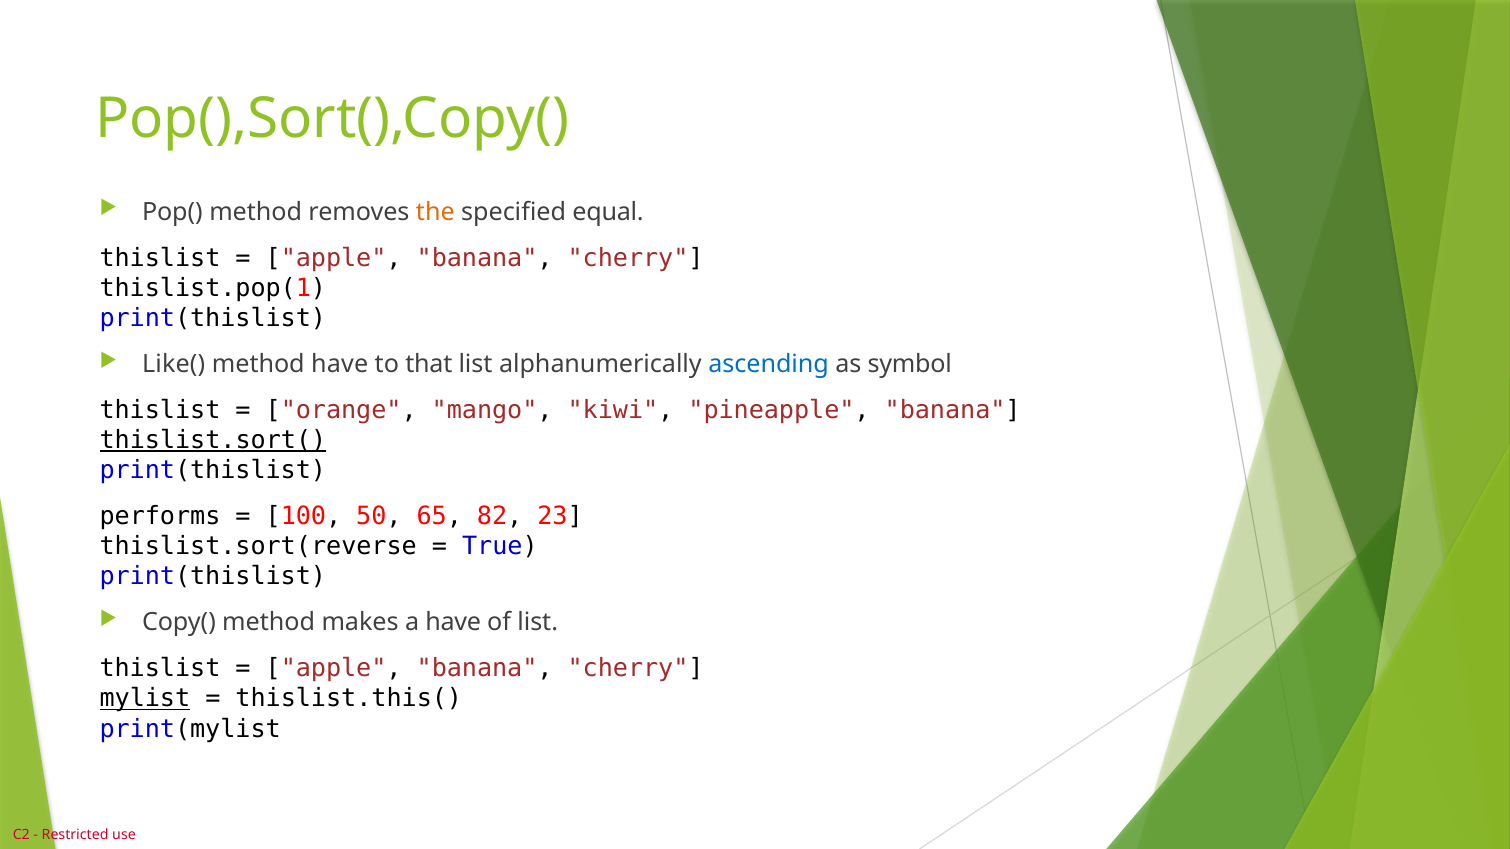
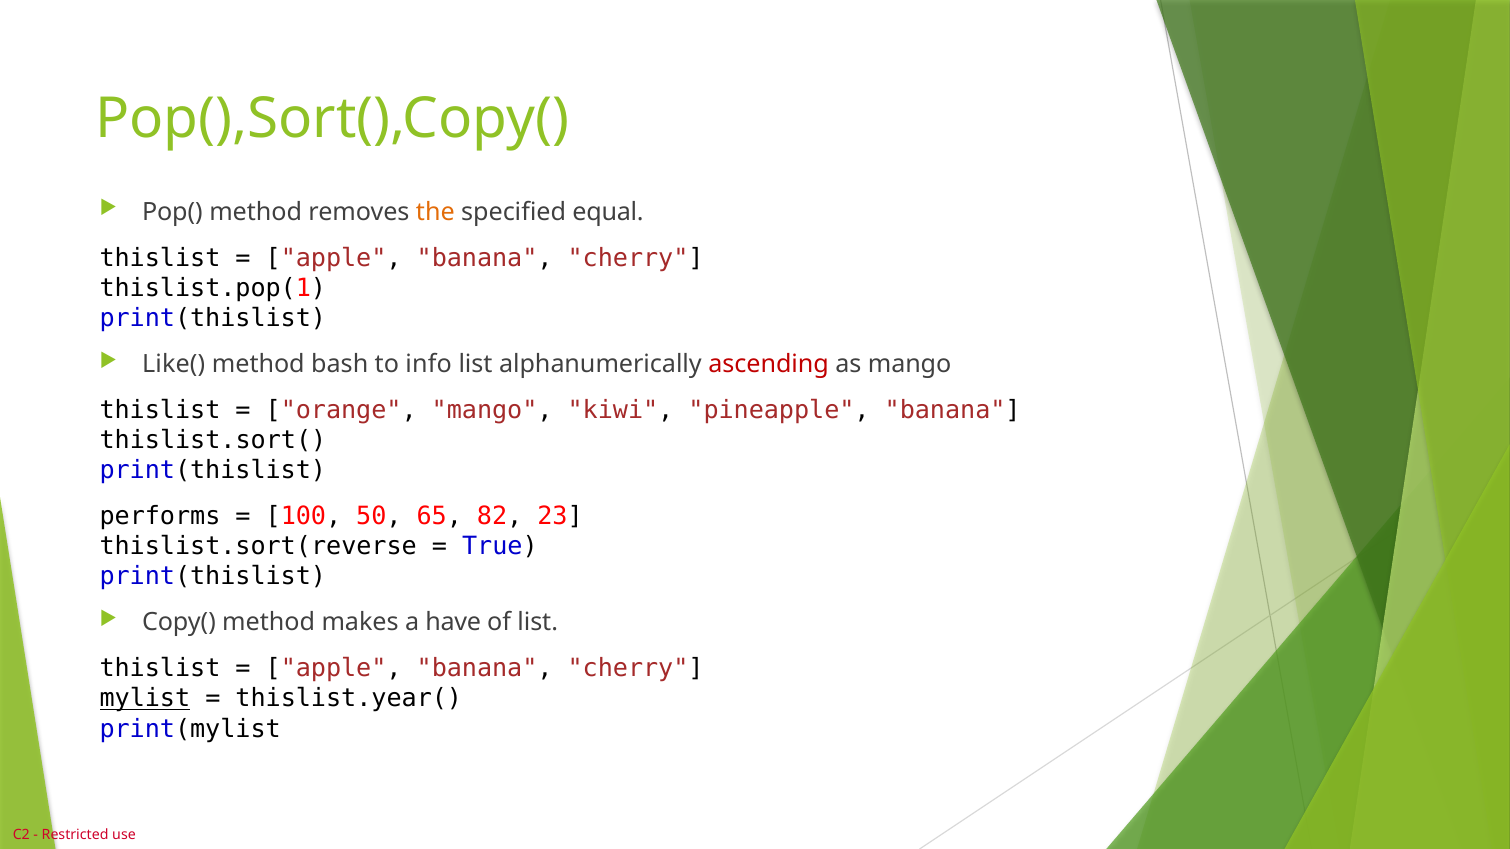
method have: have -> bash
that: that -> info
ascending colour: blue -> red
as symbol: symbol -> mango
thislist.sort( underline: present -> none
thislist.this(: thislist.this( -> thislist.year(
